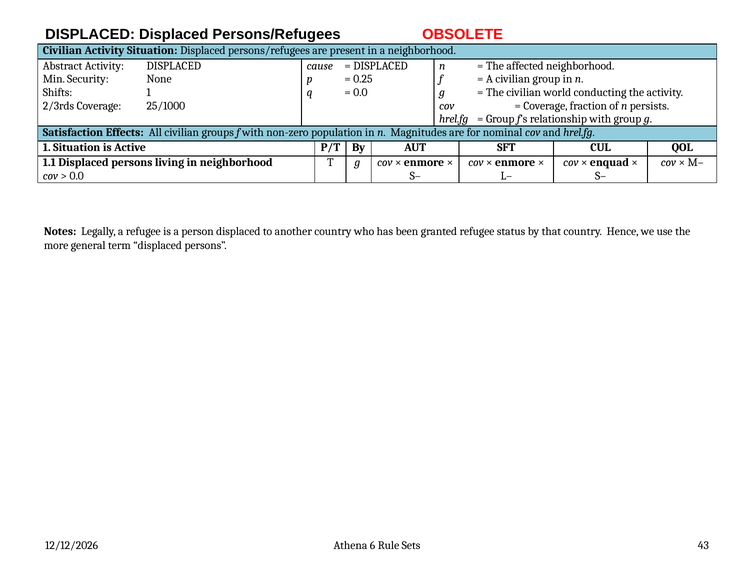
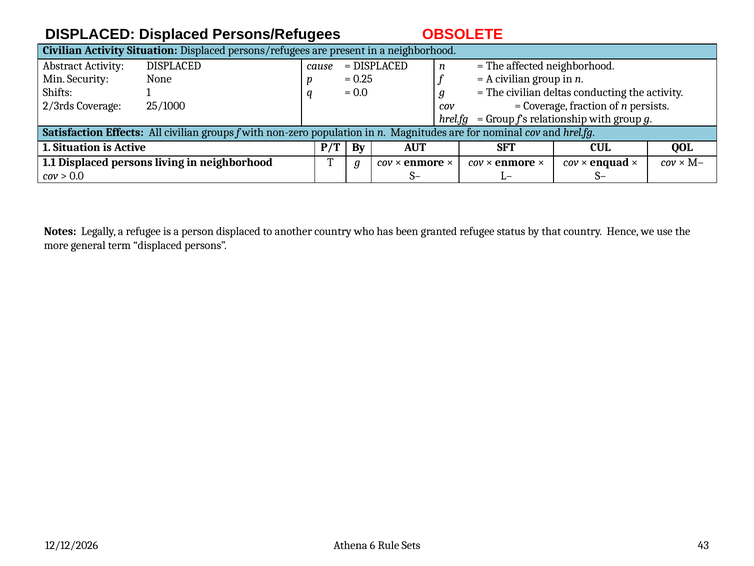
world: world -> deltas
